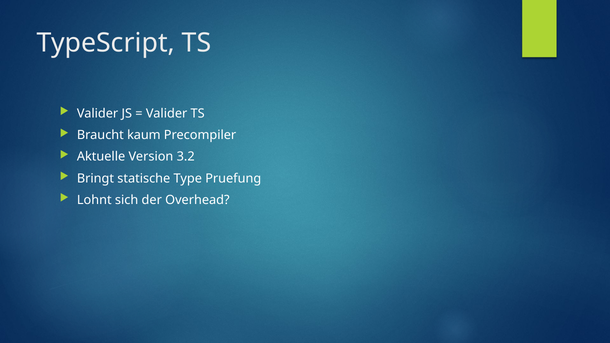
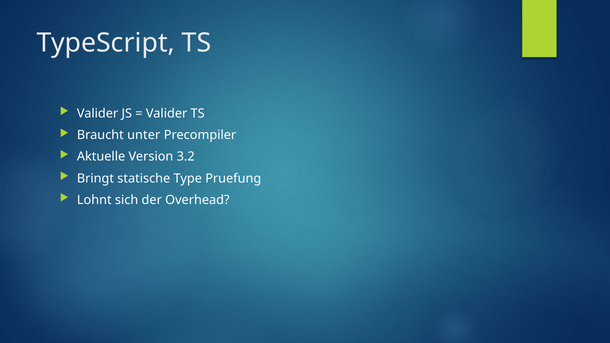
kaum: kaum -> unter
